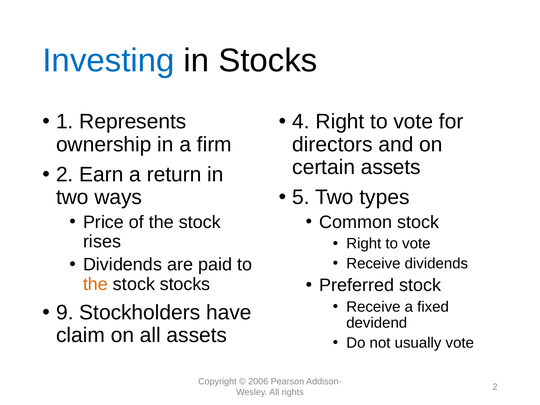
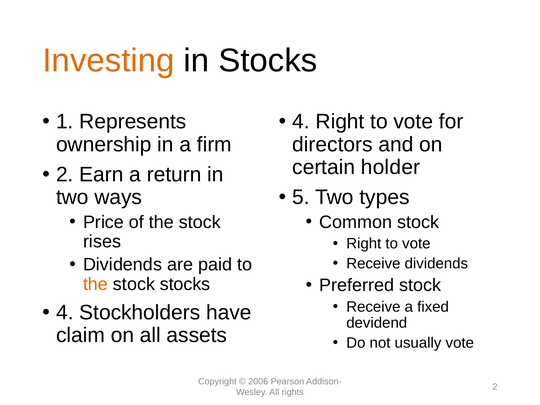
Investing colour: blue -> orange
certain assets: assets -> holder
9 at (65, 313): 9 -> 4
